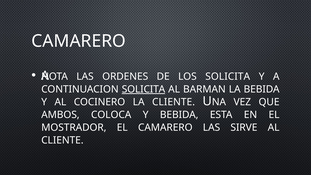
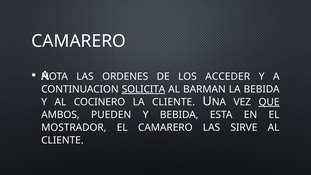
LOS SOLICITA: SOLICITA -> ACCEDER
QUE underline: none -> present
COLOCA: COLOCA -> PUEDEN
